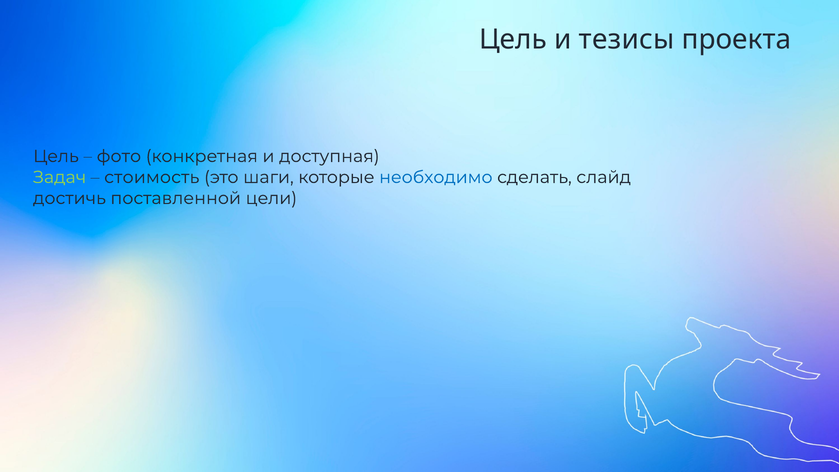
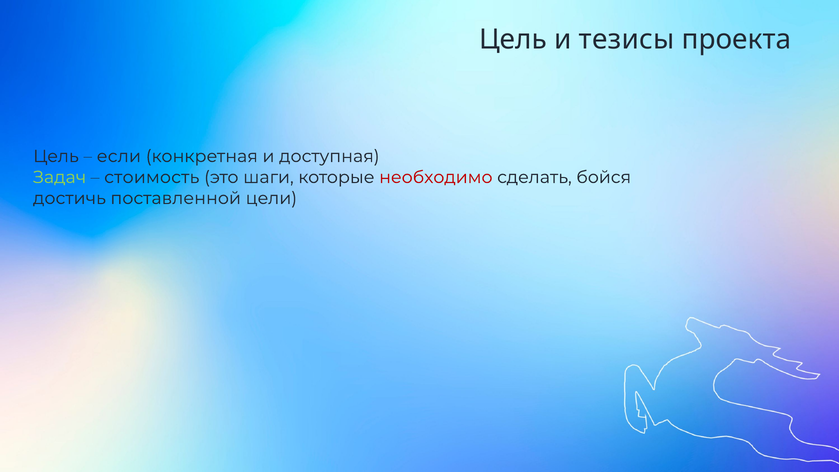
фото: фото -> если
необходимо colour: blue -> red
слайд: слайд -> бойся
